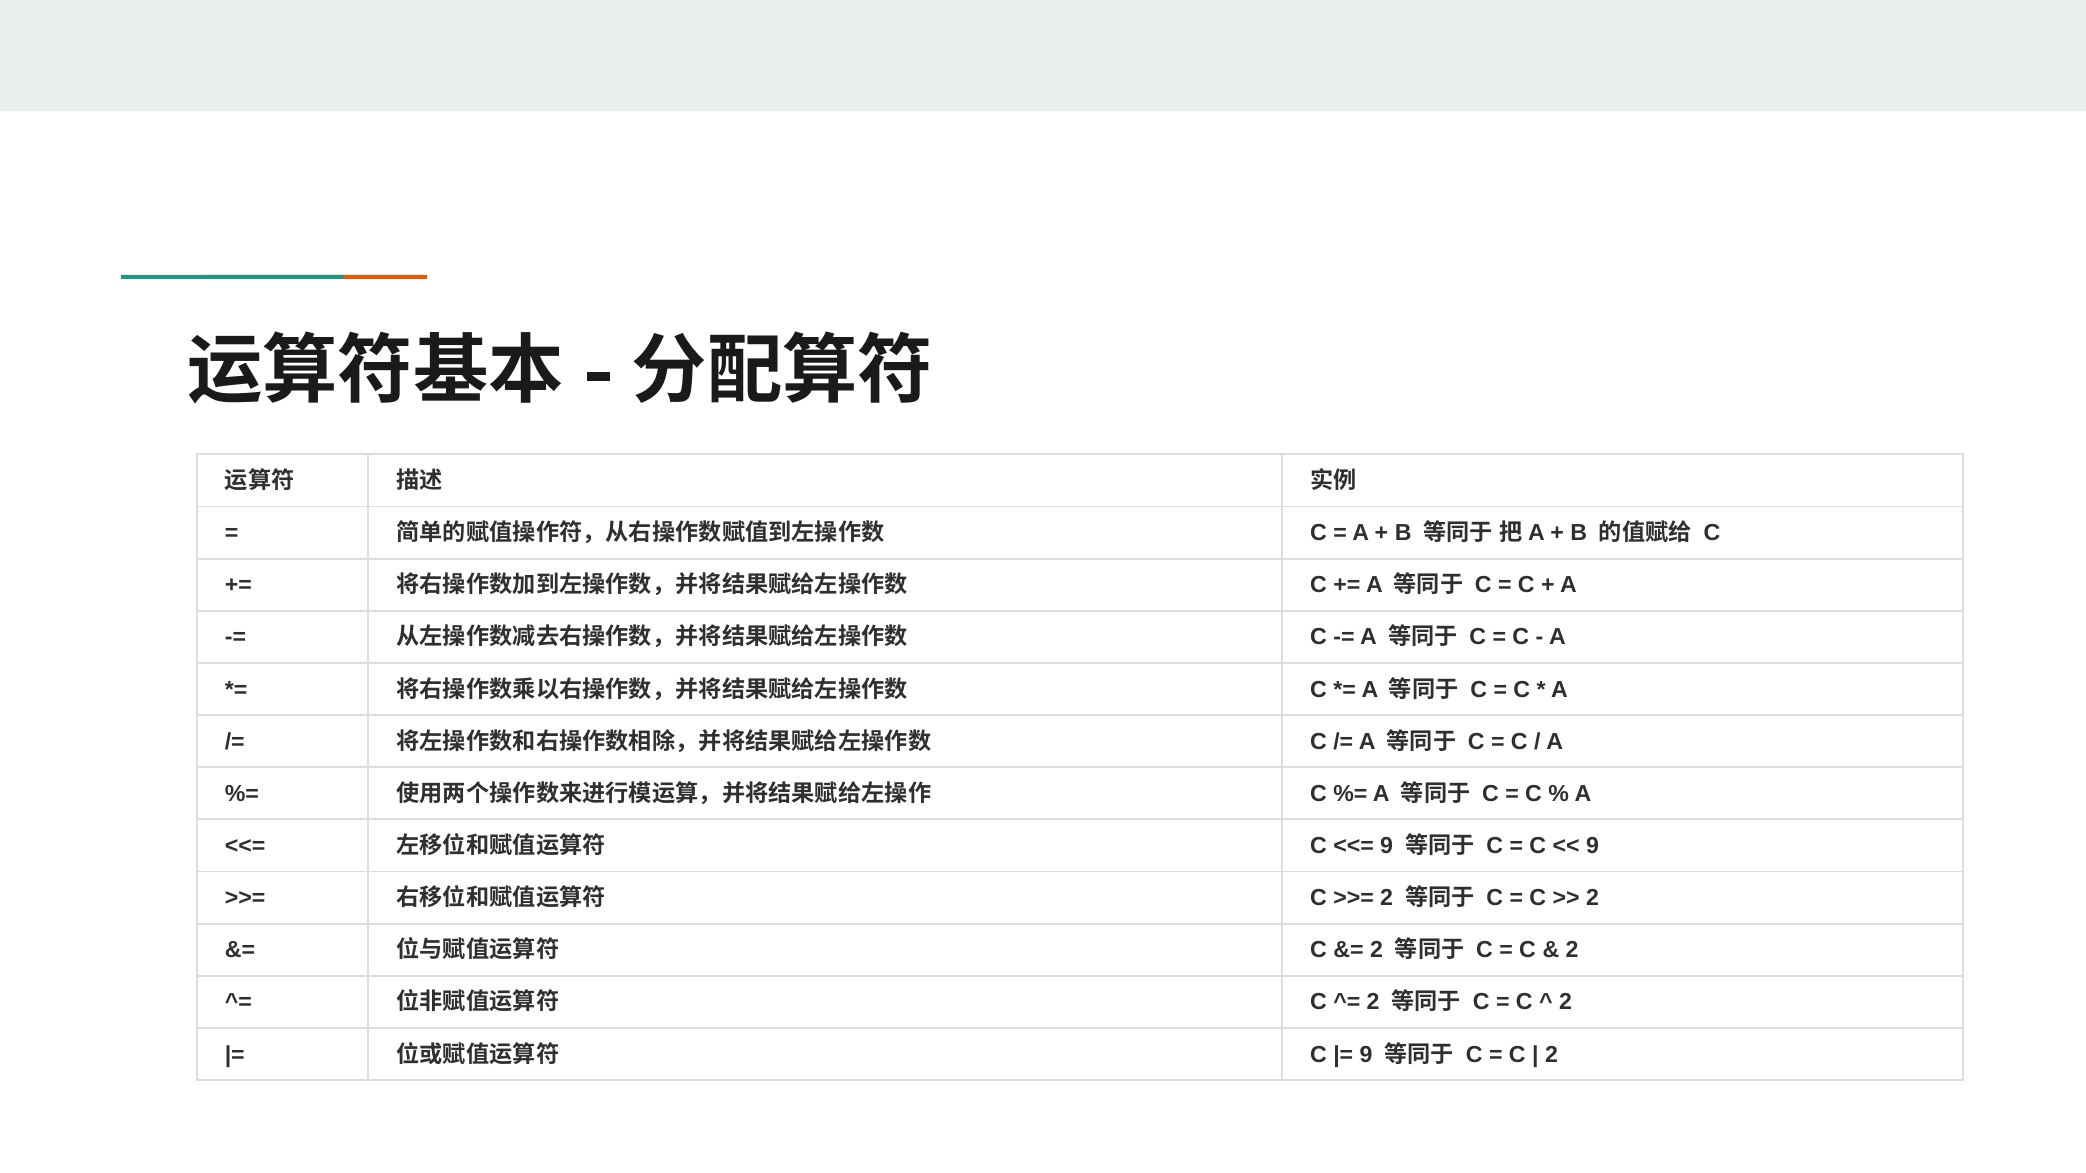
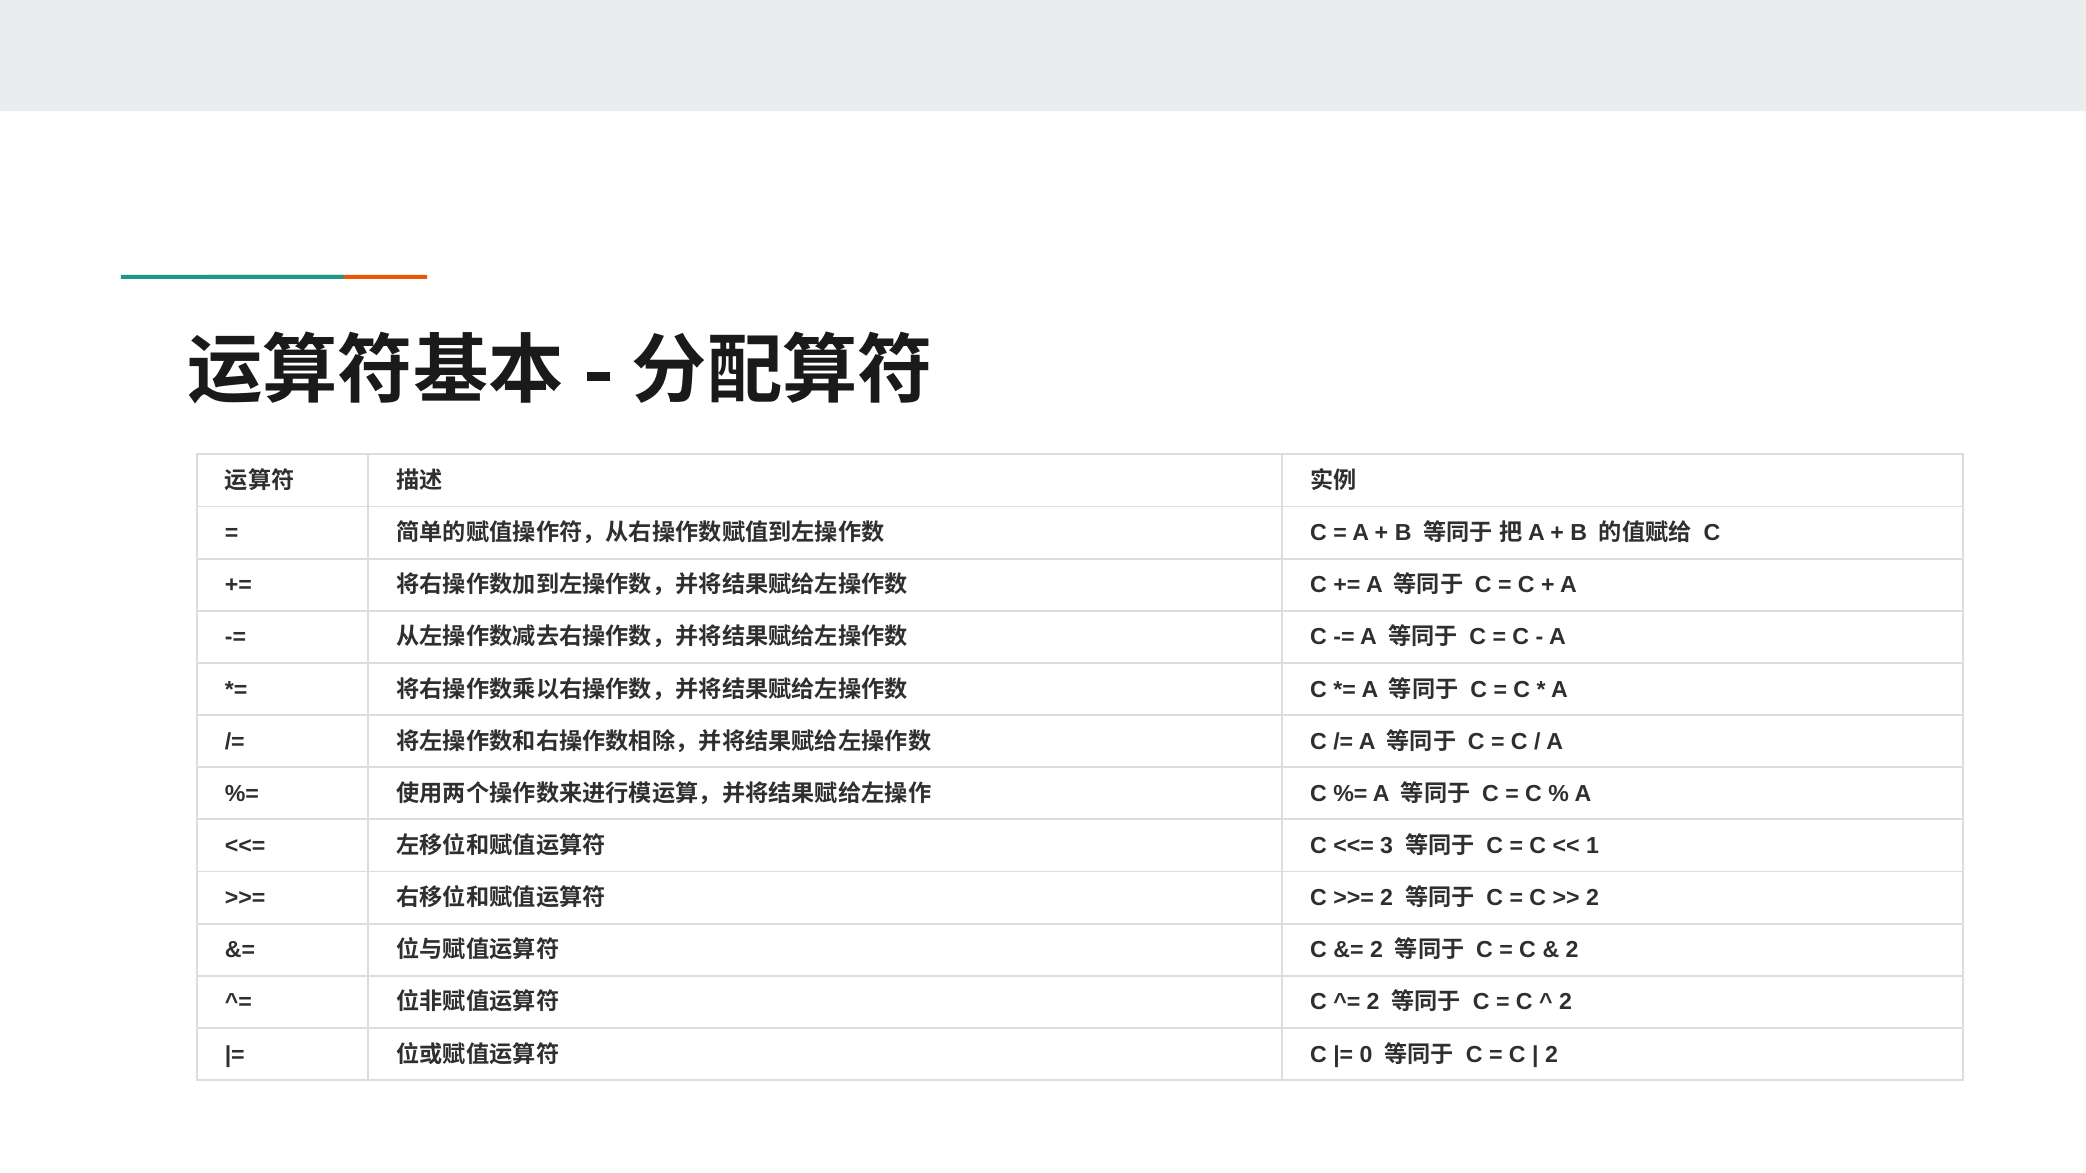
9 at (1387, 846): 9 -> 3
9 at (1593, 846): 9 -> 1
9 at (1366, 1055): 9 -> 0
